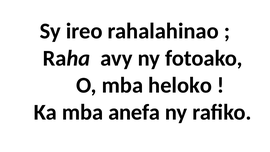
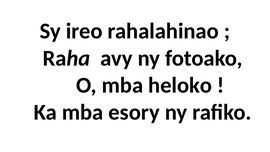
anefa: anefa -> esory
